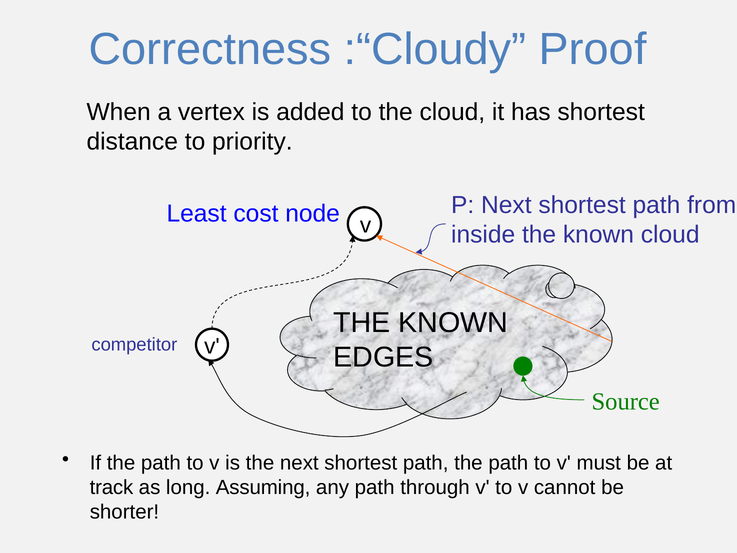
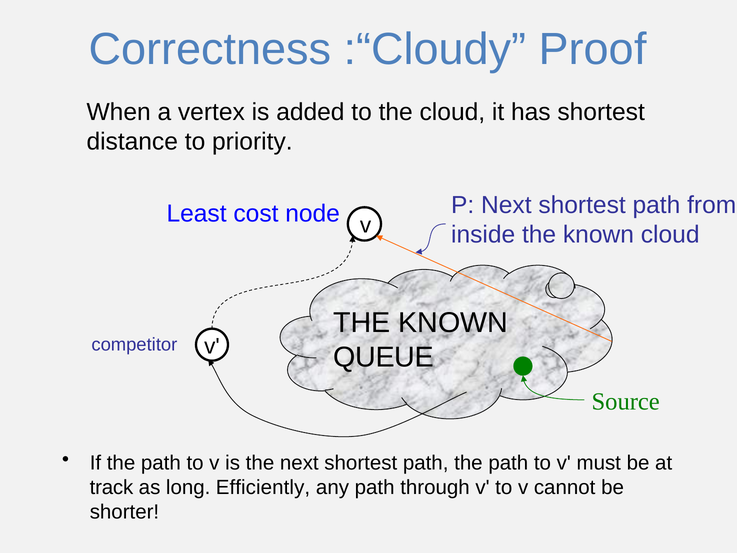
EDGES: EDGES -> QUEUE
Assuming: Assuming -> Efficiently
